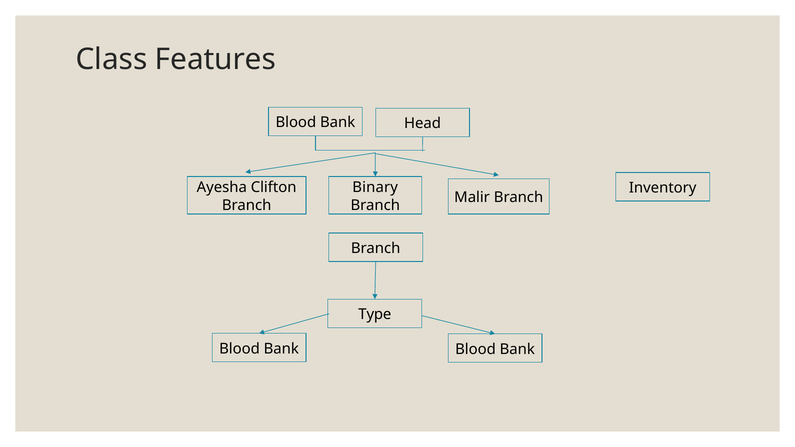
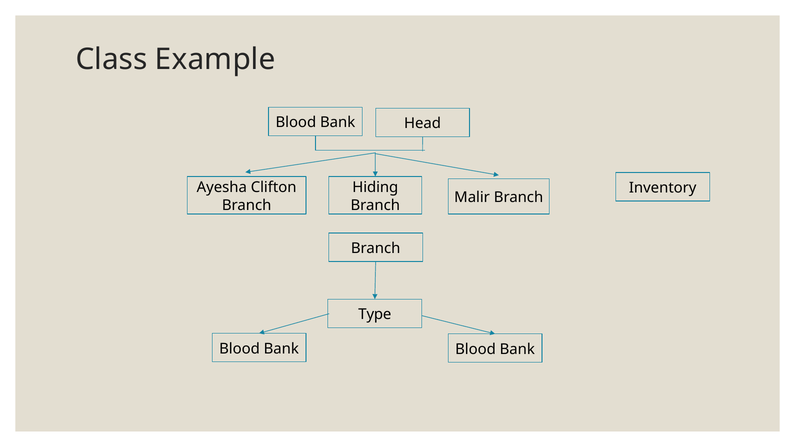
Features: Features -> Example
Binary: Binary -> Hiding
